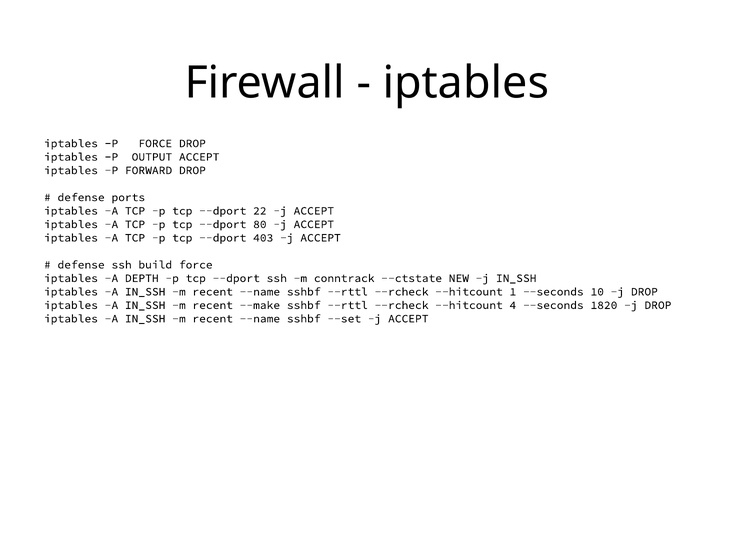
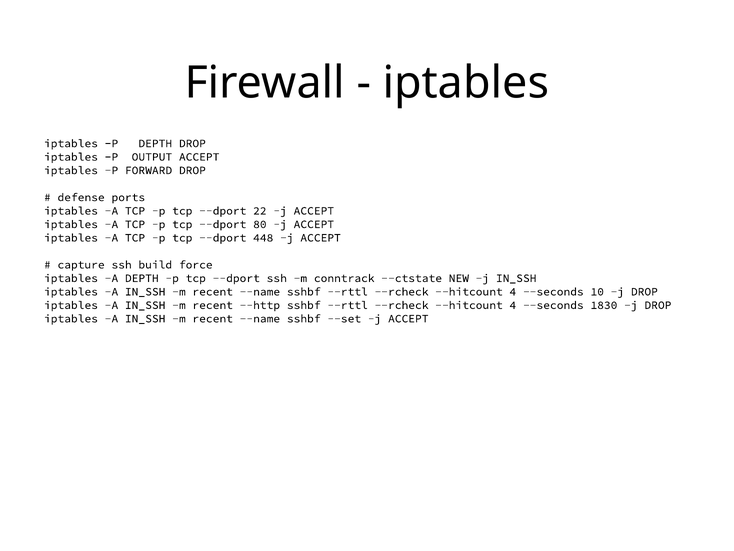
P FORCE: FORCE -> DEPTH
403: 403 -> 448
defense at (81, 264): defense -> capture
1 at (513, 291): 1 -> 4
--make: --make -> --http
1820: 1820 -> 1830
